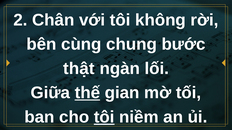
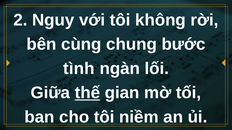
Chân: Chân -> Nguy
thật: thật -> tình
tôi at (104, 117) underline: present -> none
